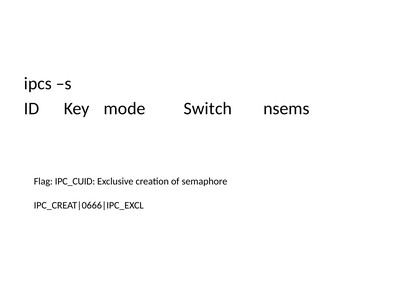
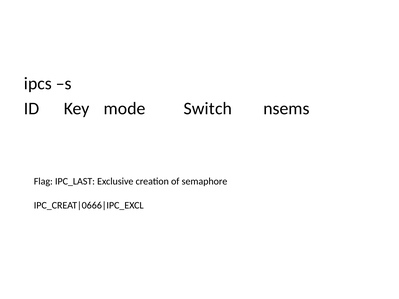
IPC_CUID: IPC_CUID -> IPC_LAST
